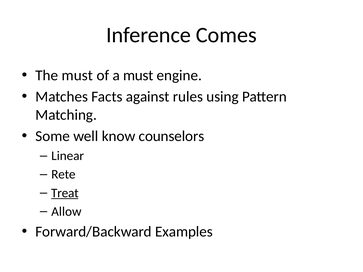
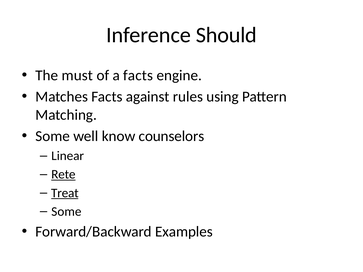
Comes: Comes -> Should
a must: must -> facts
Rete underline: none -> present
Allow at (66, 212): Allow -> Some
